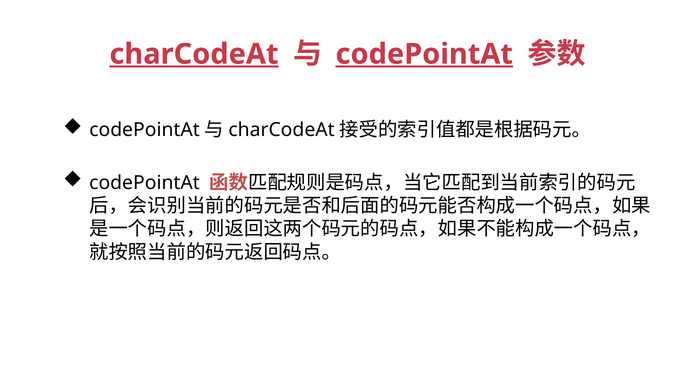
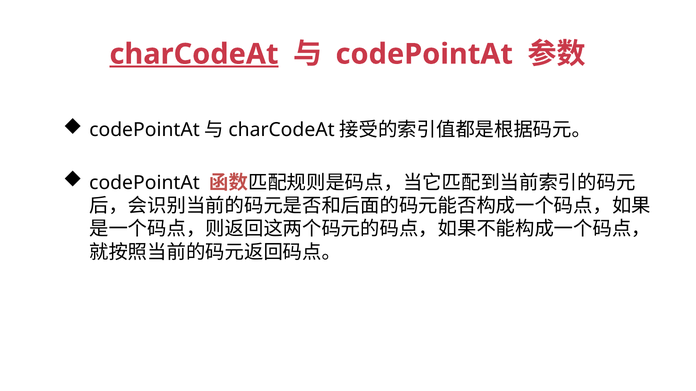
codePointAt at (424, 54) underline: present -> none
